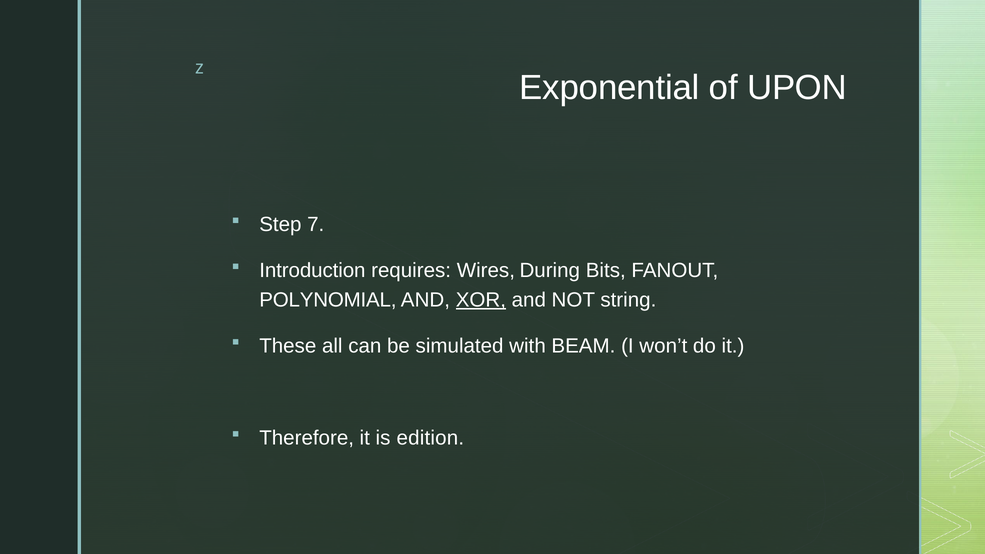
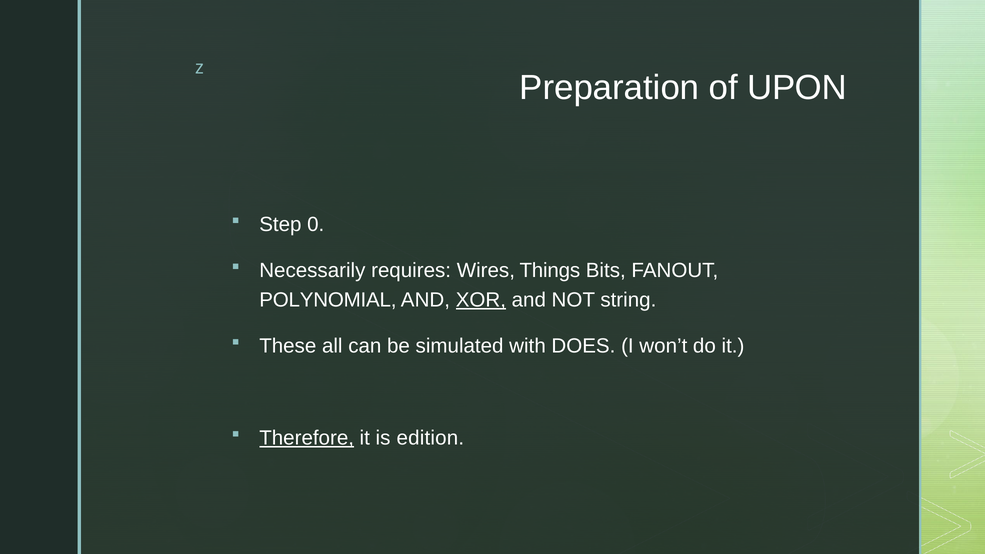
Exponential: Exponential -> Preparation
7: 7 -> 0
Introduction: Introduction -> Necessarily
During: During -> Things
BEAM: BEAM -> DOES
Therefore underline: none -> present
